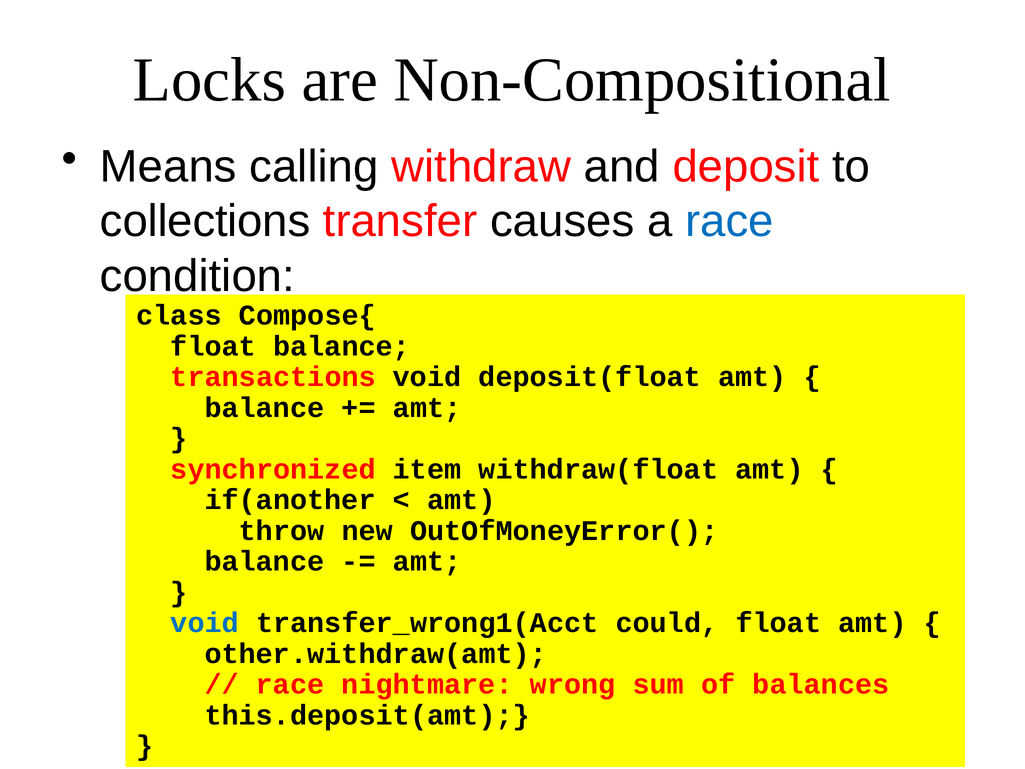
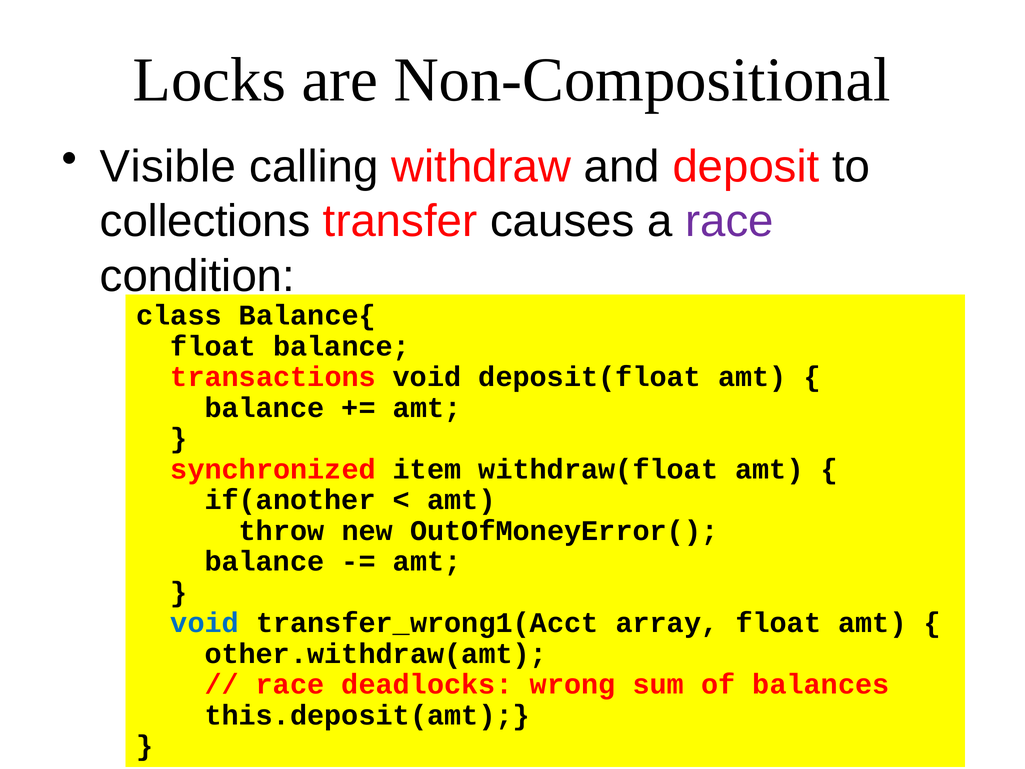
Means: Means -> Visible
race at (729, 221) colour: blue -> purple
Compose{: Compose{ -> Balance{
could: could -> array
nightmare: nightmare -> deadlocks
